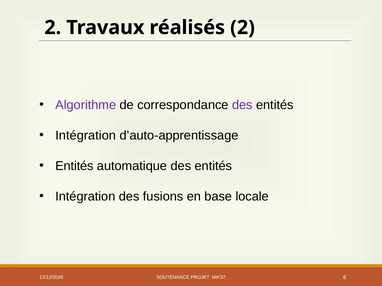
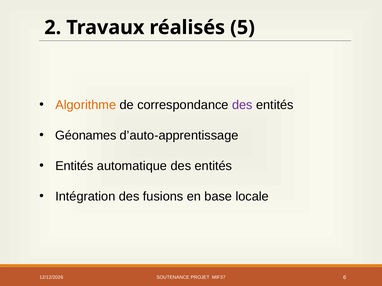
réalisés 2: 2 -> 5
Algorithme colour: purple -> orange
Intégration at (86, 136): Intégration -> Géonames
